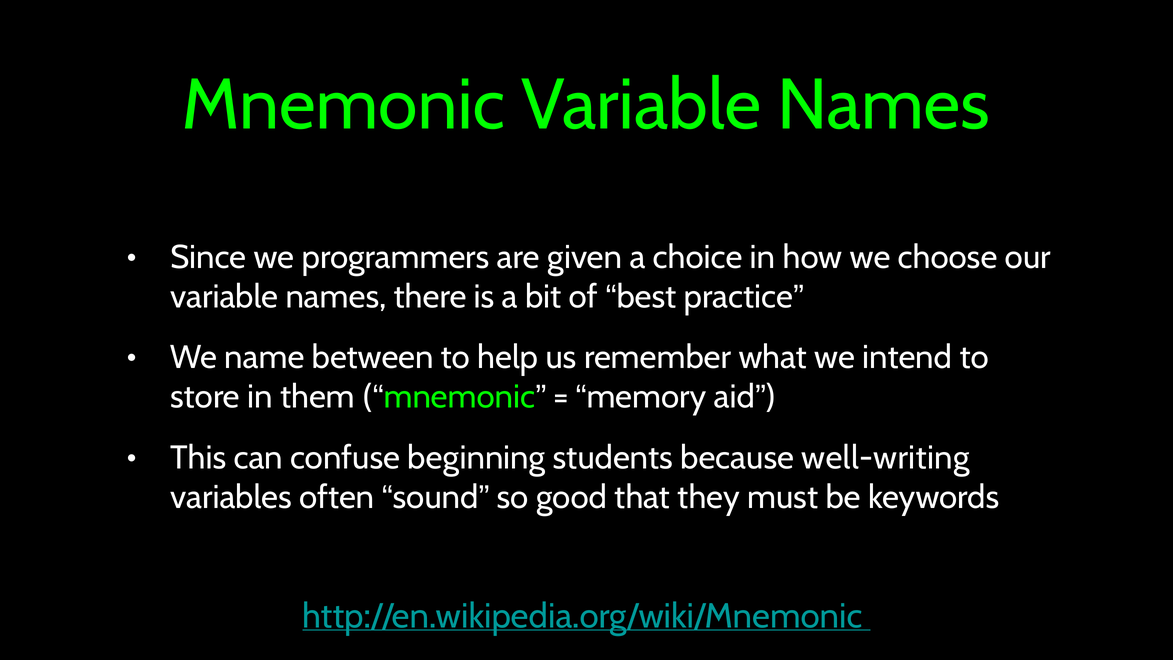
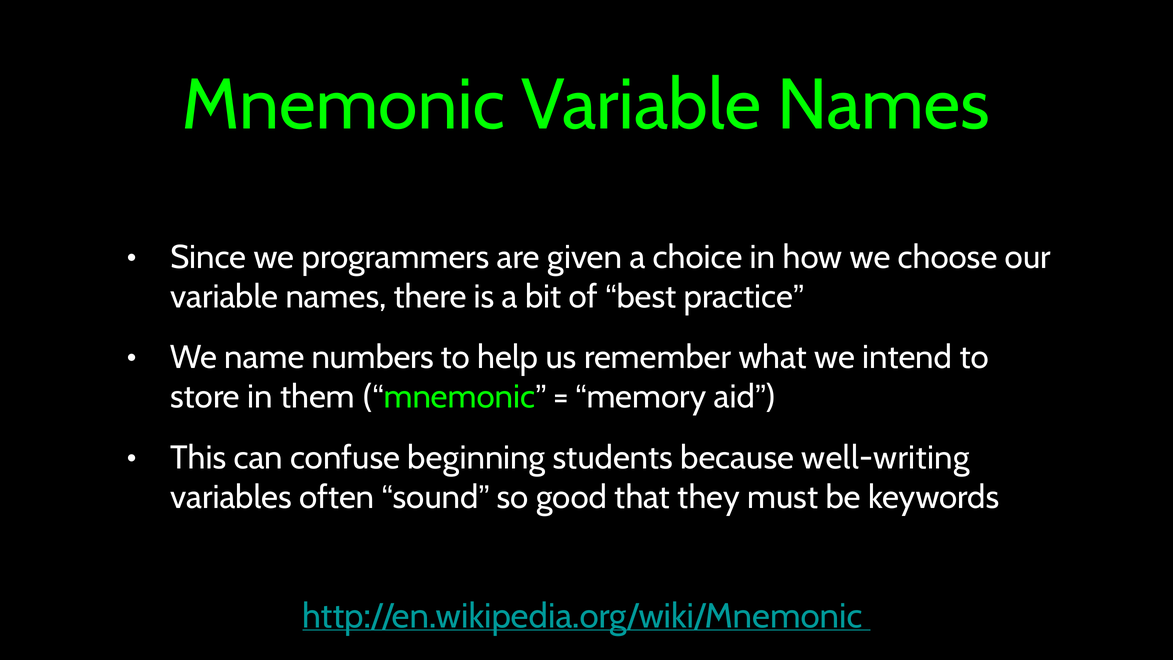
between: between -> numbers
